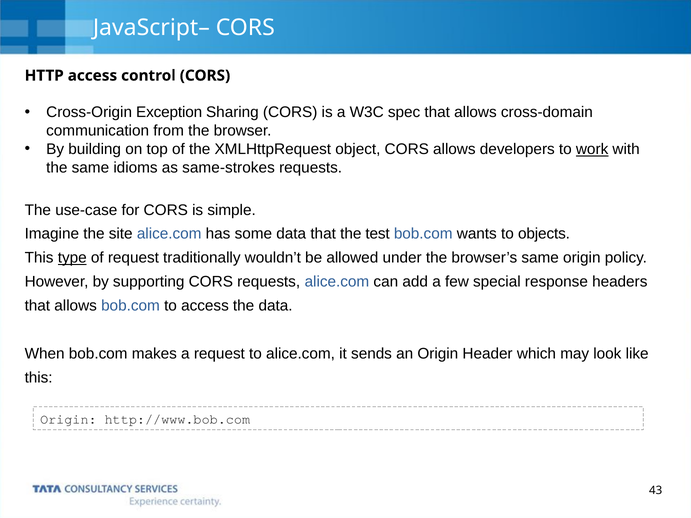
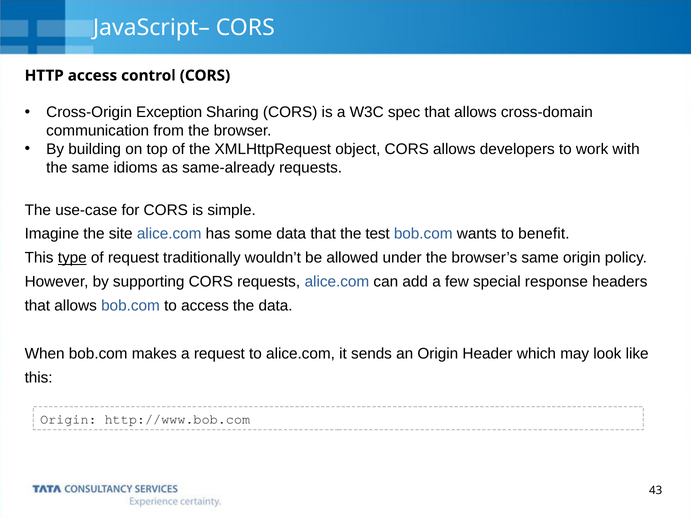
work underline: present -> none
same-strokes: same-strokes -> same-already
objects: objects -> benefit
